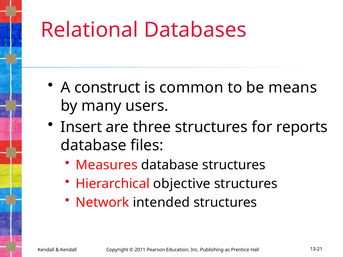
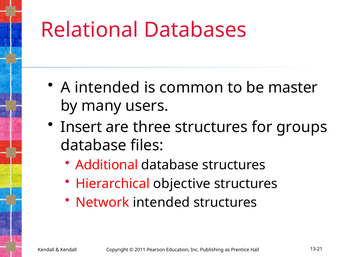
A construct: construct -> intended
means: means -> master
reports: reports -> groups
Measures: Measures -> Additional
